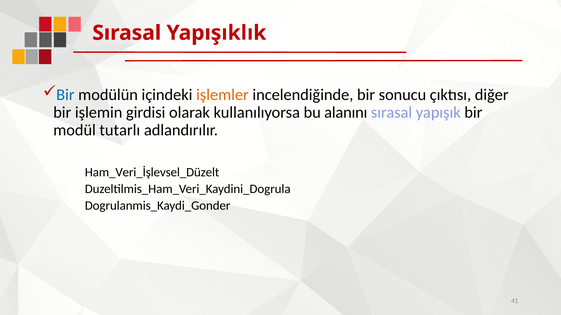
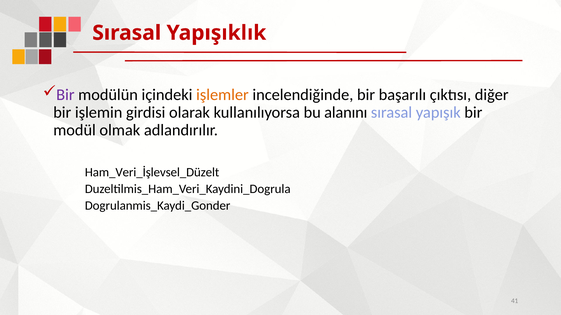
Bir at (65, 95) colour: blue -> purple
sonucu: sonucu -> başarılı
tutarlı: tutarlı -> olmak
